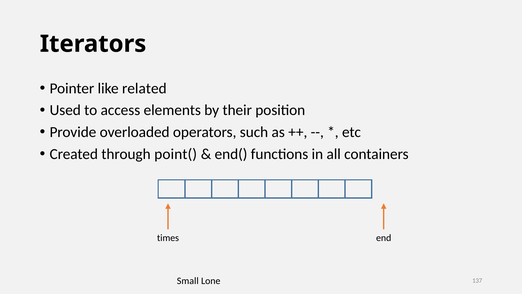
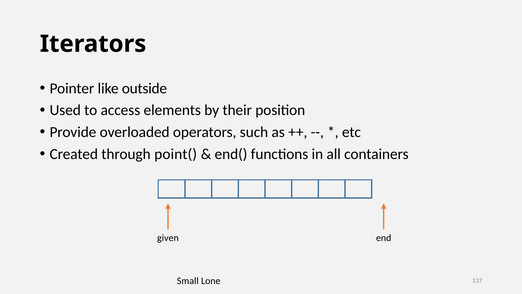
related: related -> outside
times: times -> given
